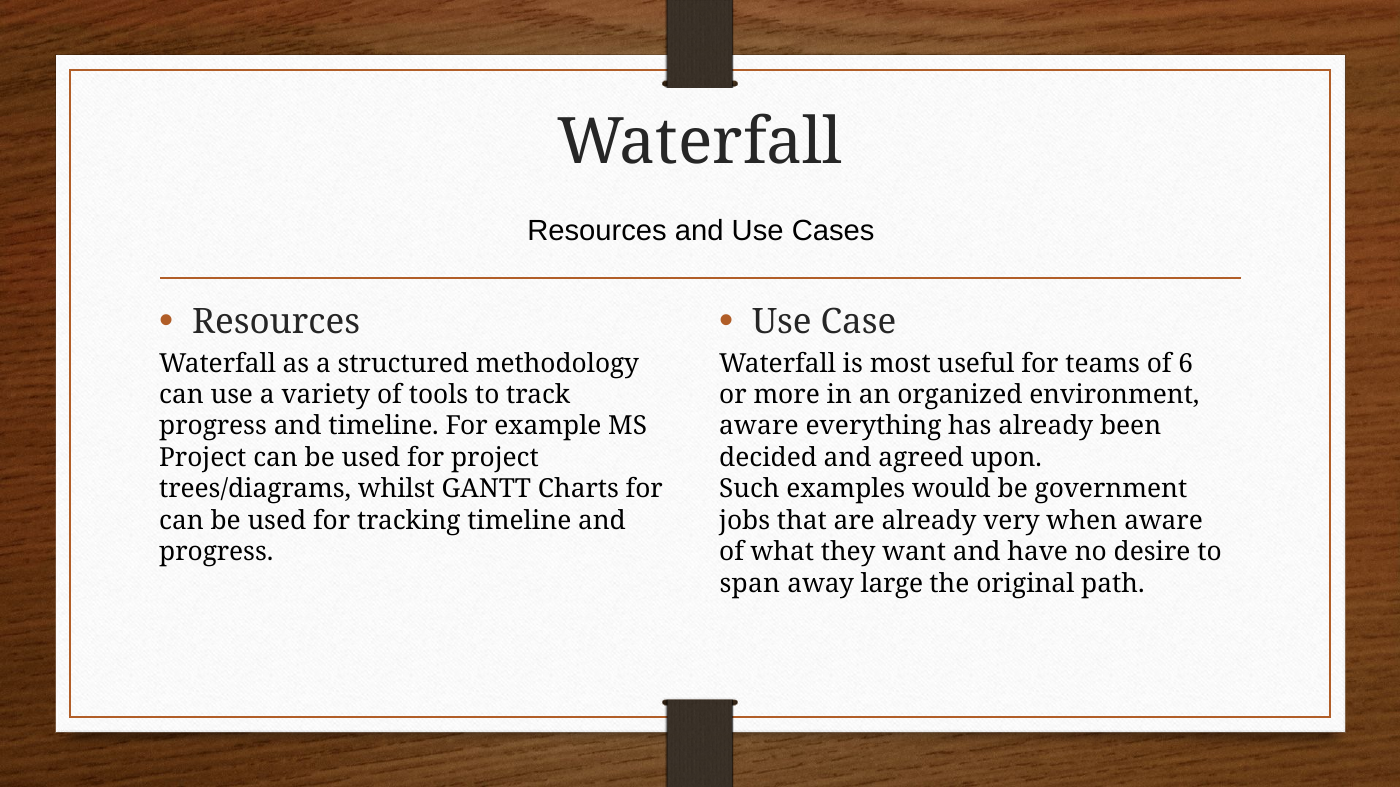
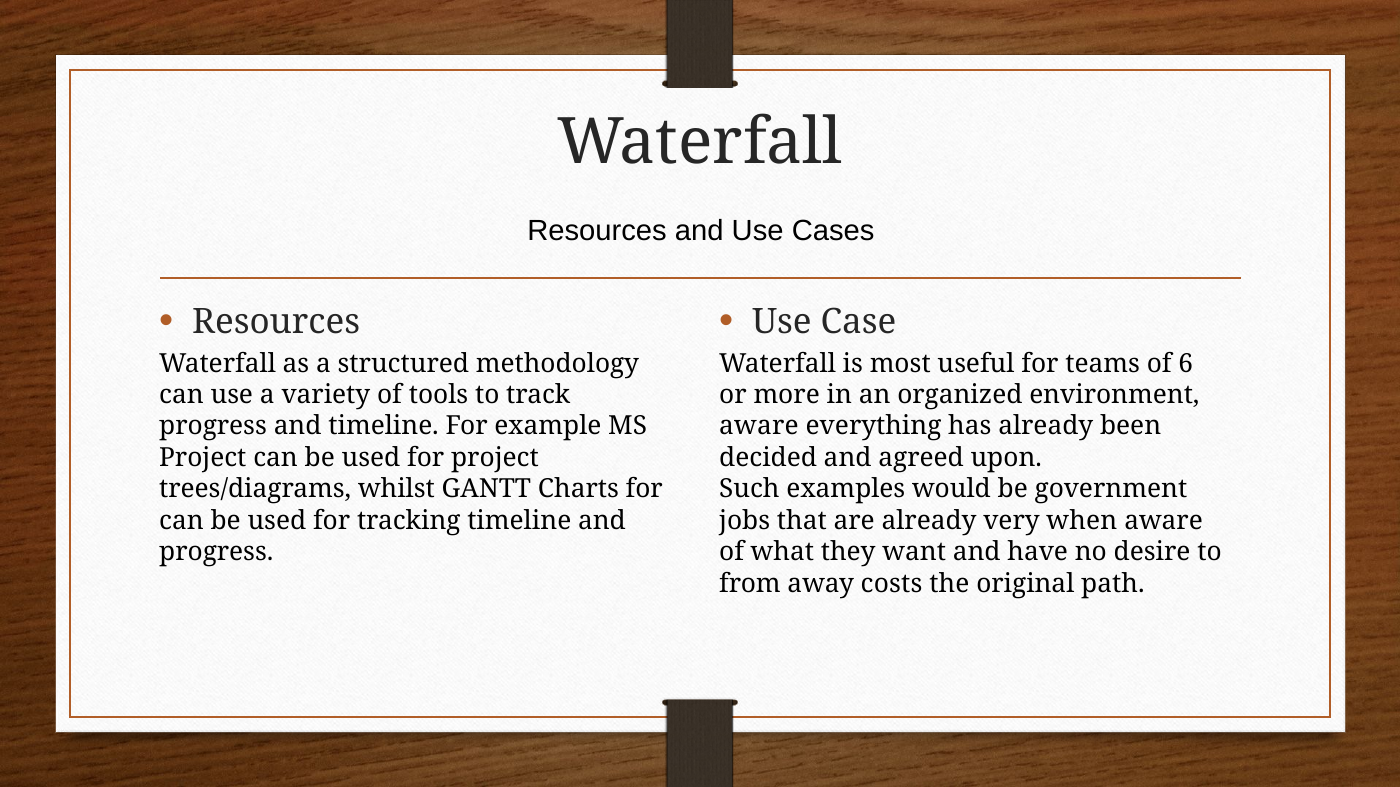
span: span -> from
large: large -> costs
